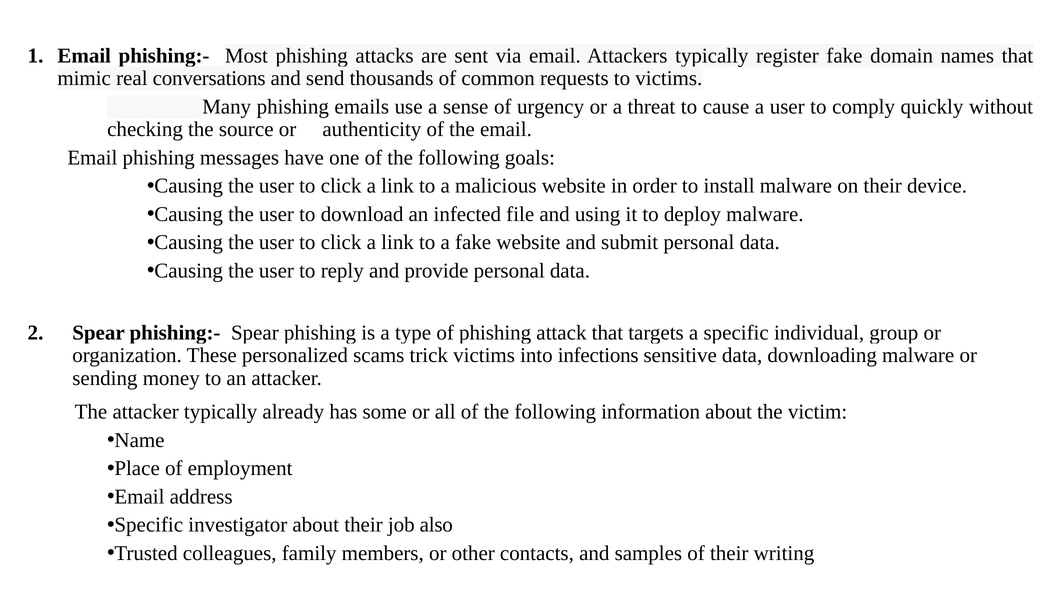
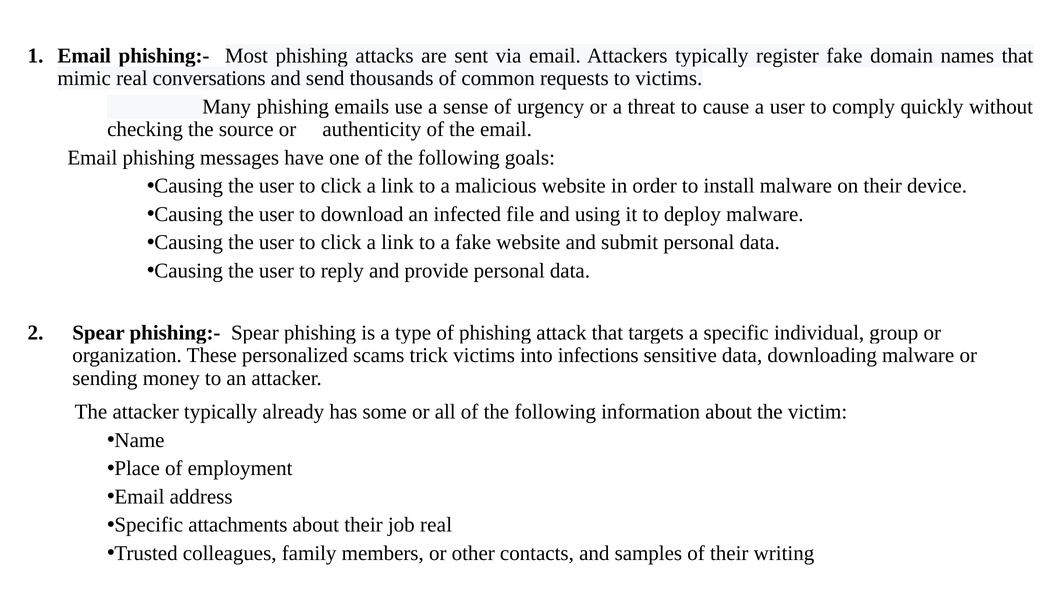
investigator: investigator -> attachments
job also: also -> real
